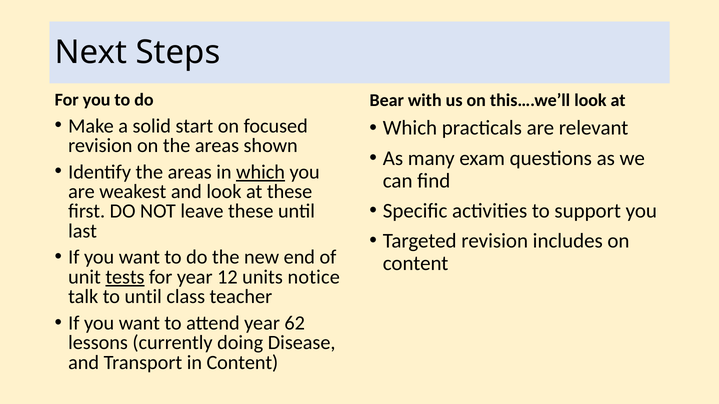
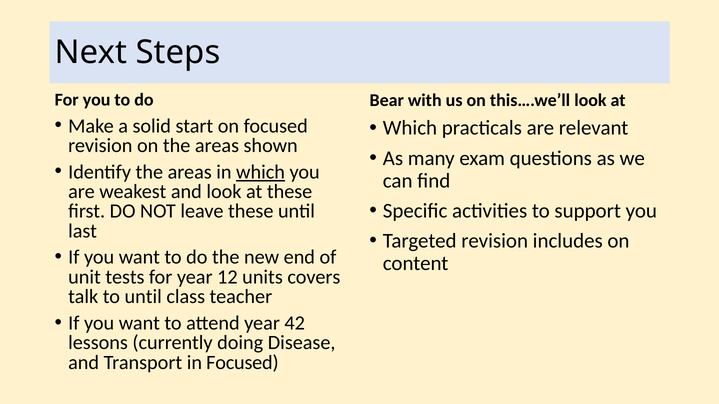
tests underline: present -> none
notice: notice -> covers
62: 62 -> 42
in Content: Content -> Focused
